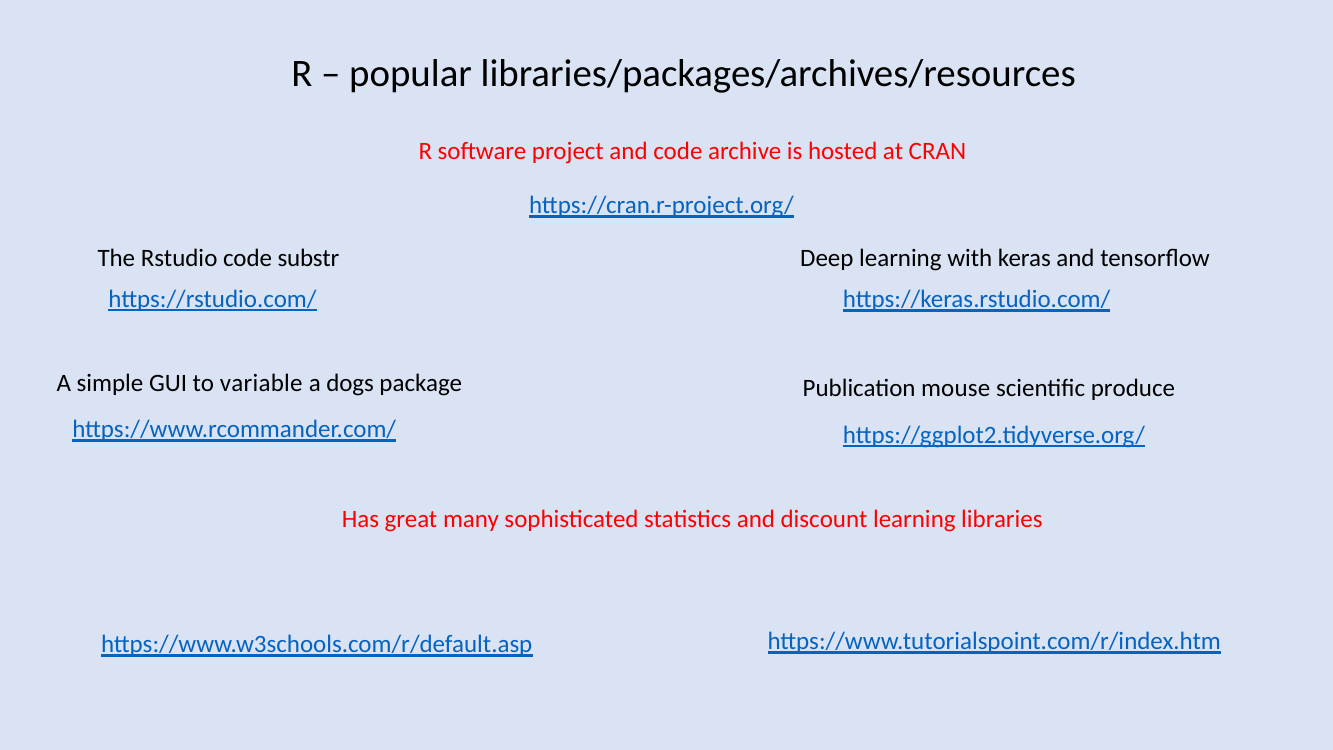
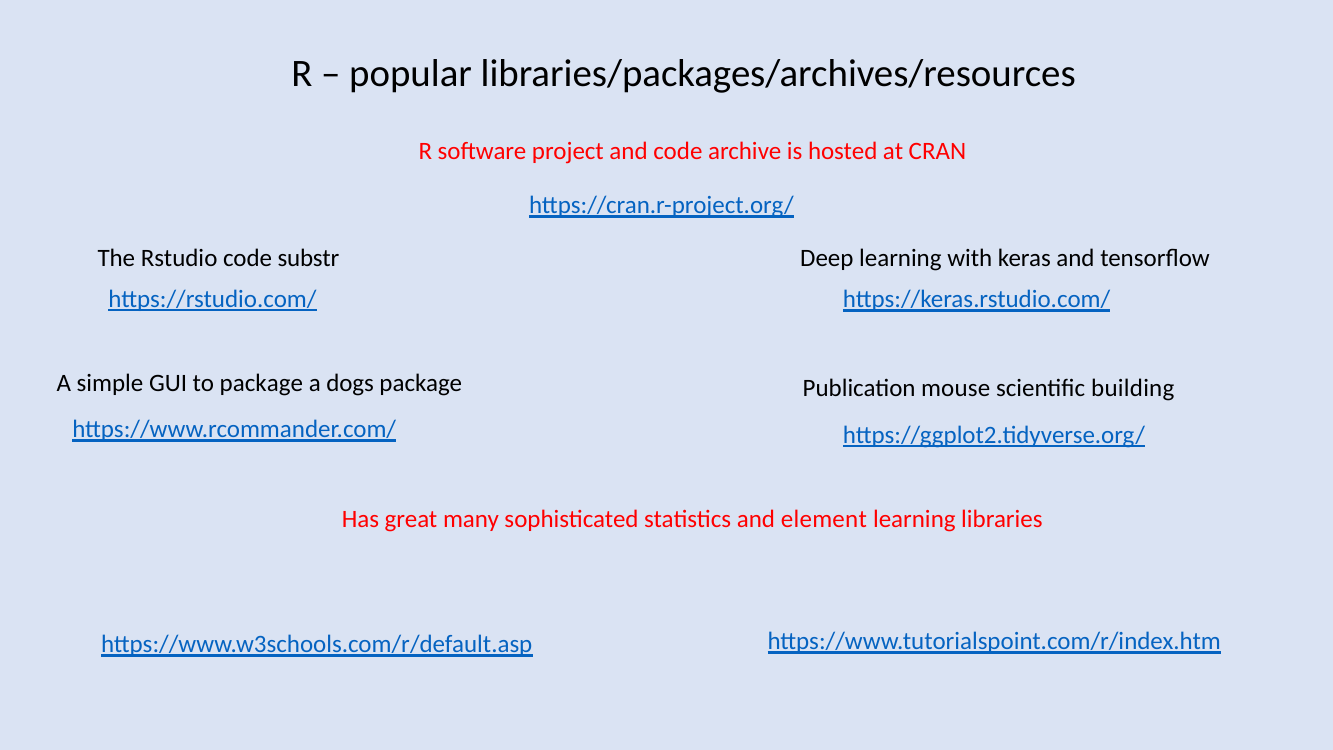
to variable: variable -> package
produce: produce -> building
discount: discount -> element
